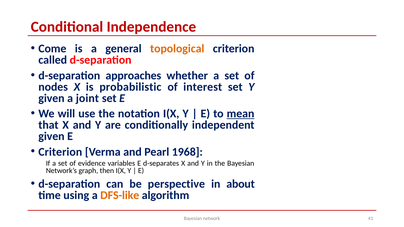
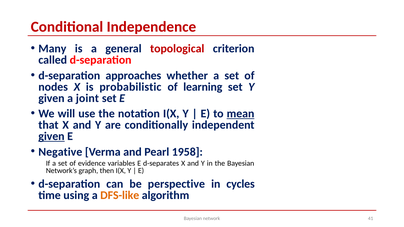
Come: Come -> Many
topological colour: orange -> red
interest: interest -> learning
given at (51, 136) underline: none -> present
Criterion at (60, 152): Criterion -> Negative
1968: 1968 -> 1958
about: about -> cycles
